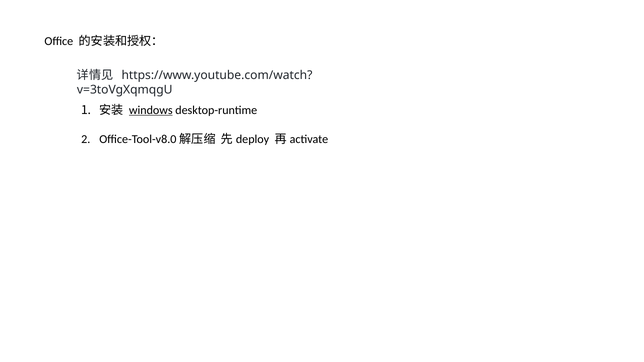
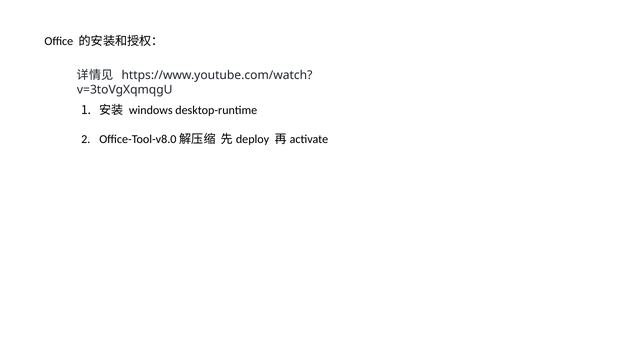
windows underline: present -> none
